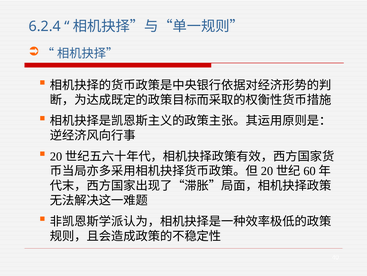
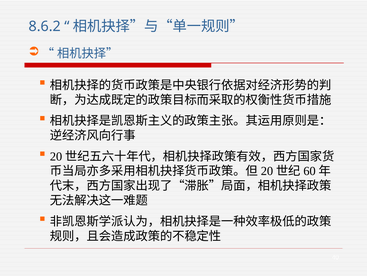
6.2.4: 6.2.4 -> 8.6.2
